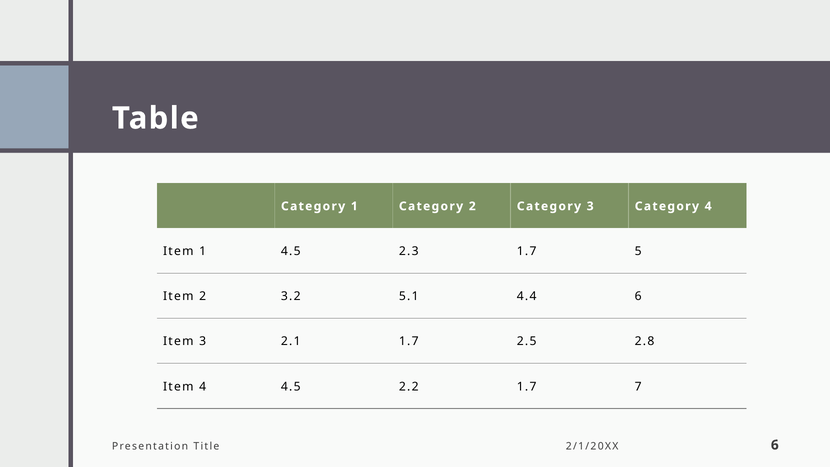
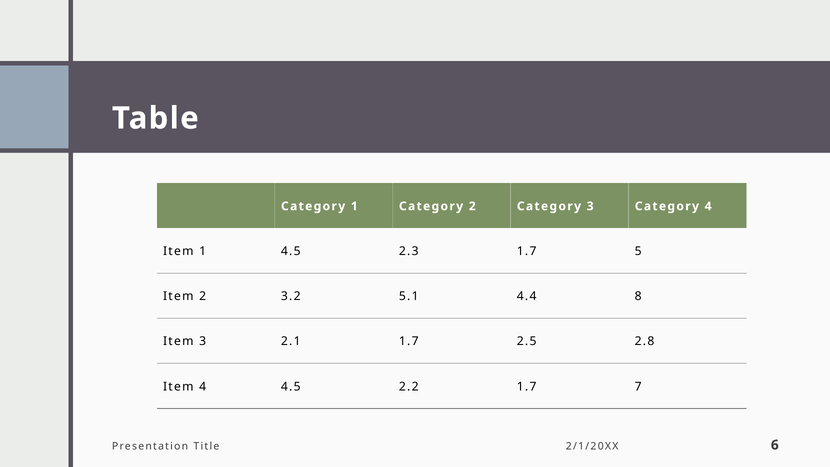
4.4 6: 6 -> 8
